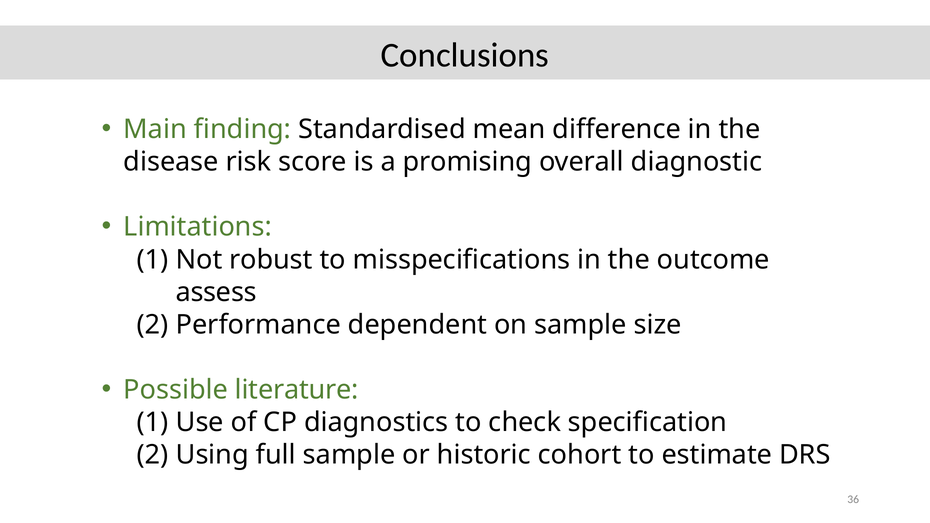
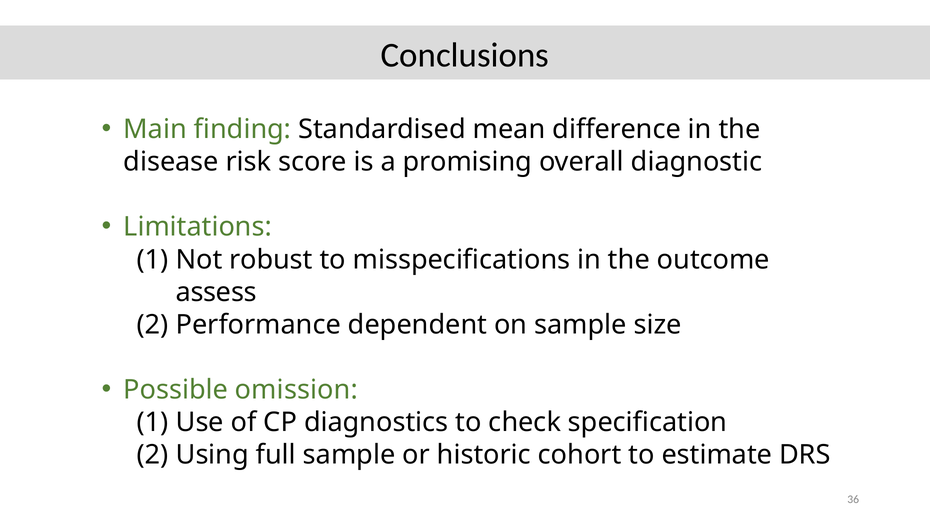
literature: literature -> omission
